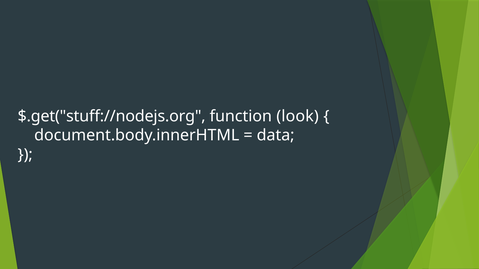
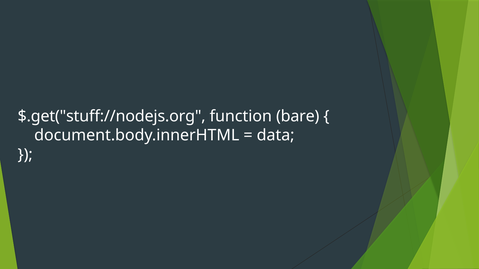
look: look -> bare
